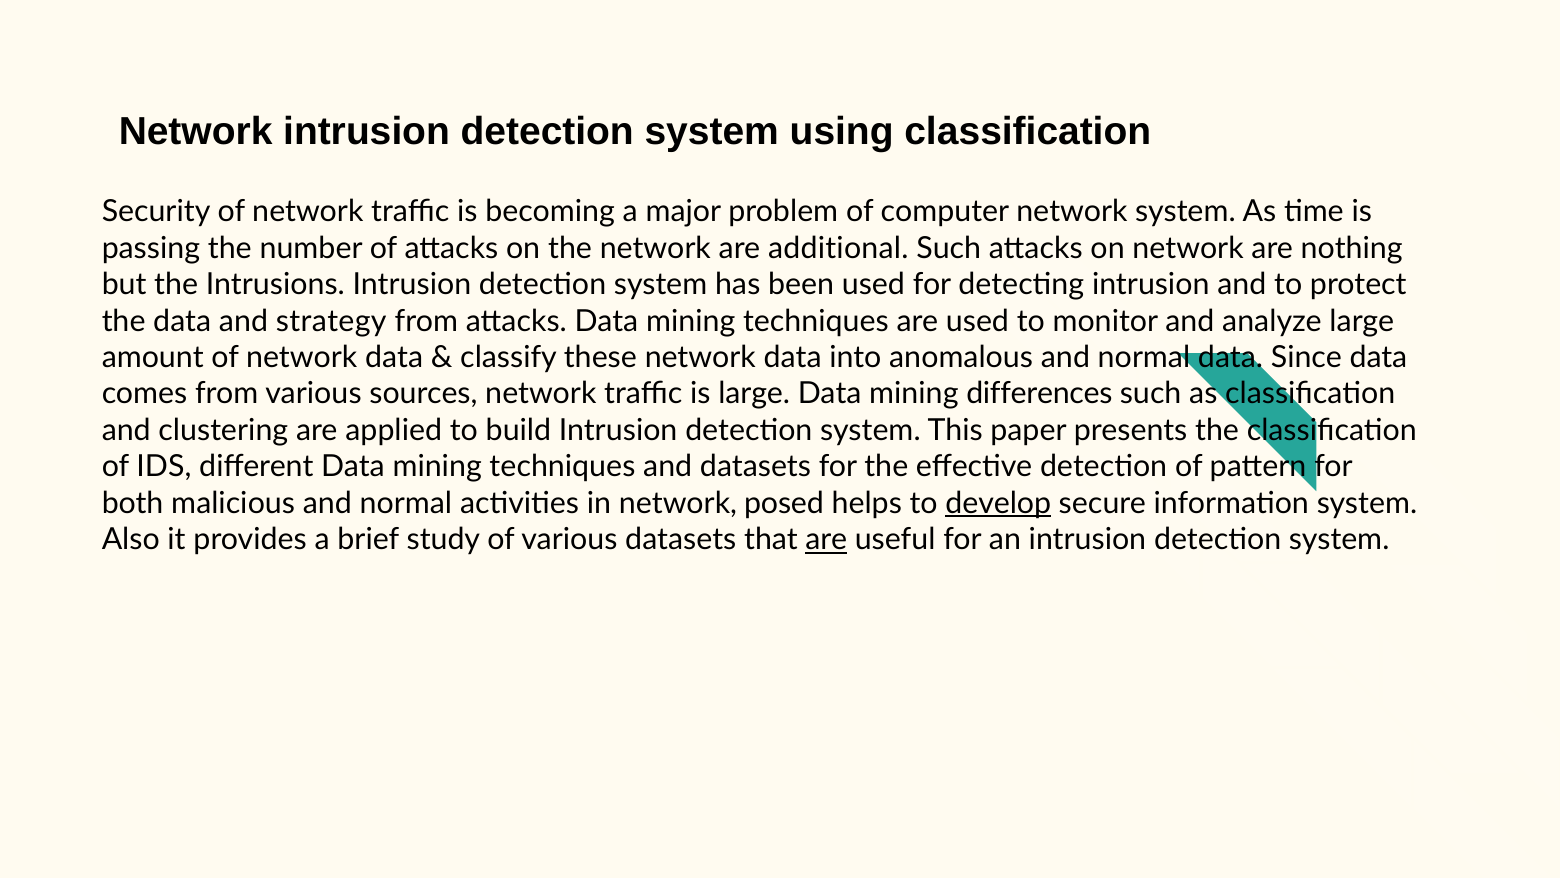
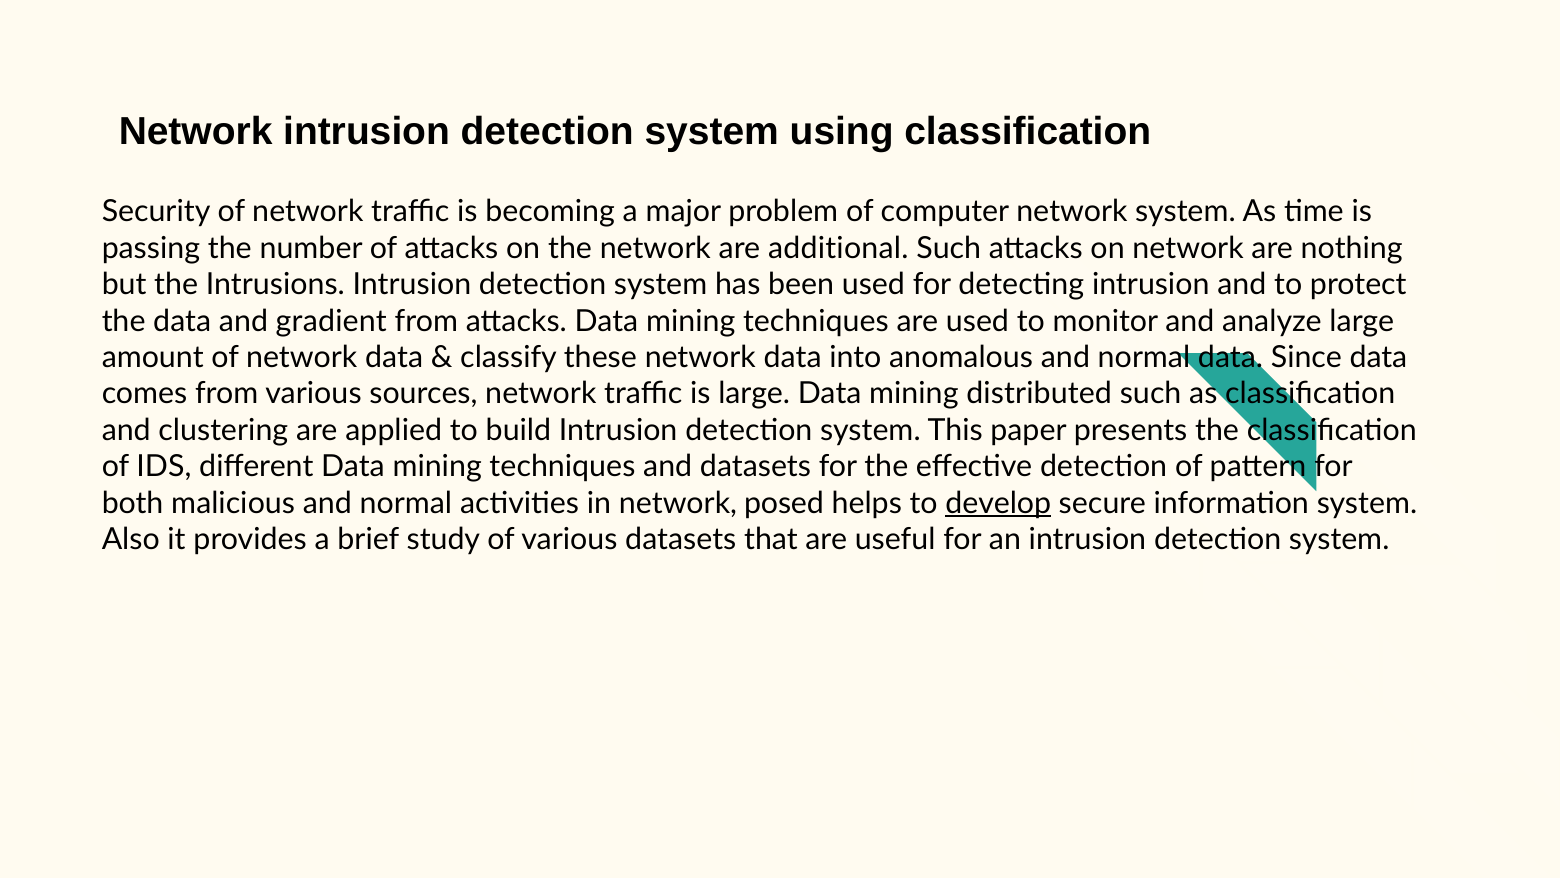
strategy: strategy -> gradient
differences: differences -> distributed
are at (826, 539) underline: present -> none
